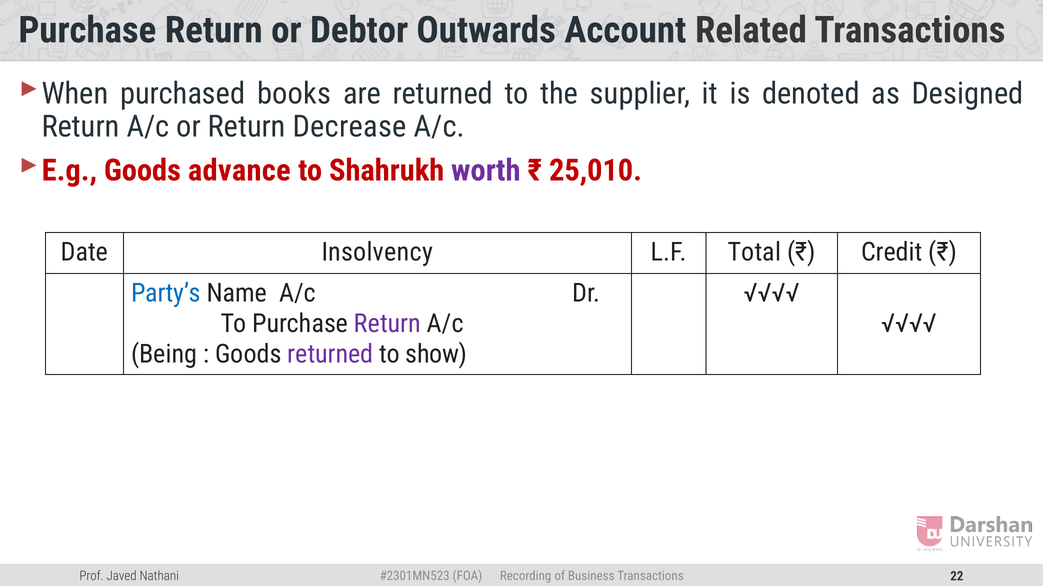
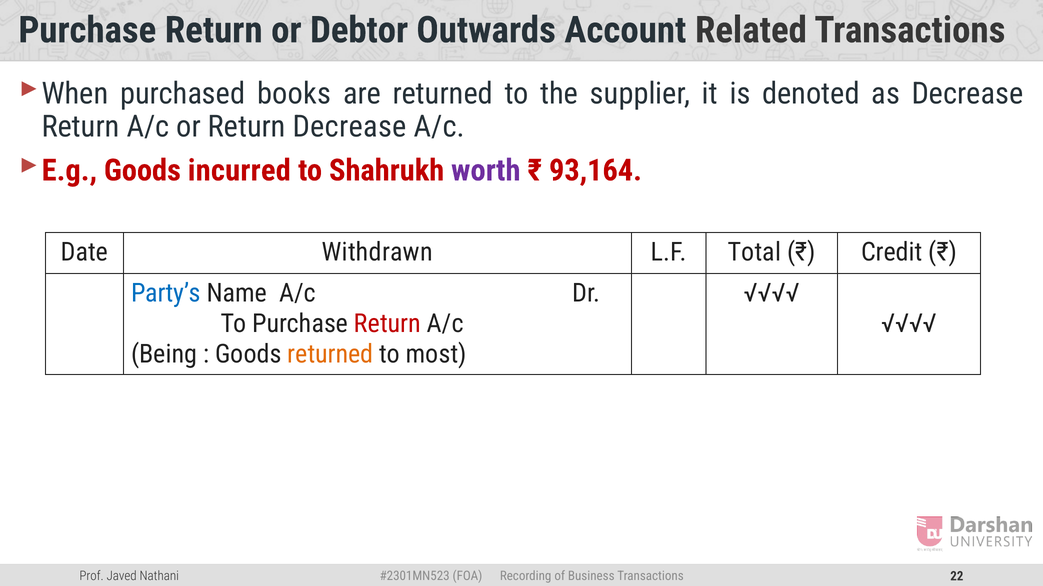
as Designed: Designed -> Decrease
advance: advance -> incurred
25,010: 25,010 -> 93,164
Insolvency: Insolvency -> Withdrawn
Return at (387, 324) colour: purple -> red
returned at (330, 355) colour: purple -> orange
show: show -> most
